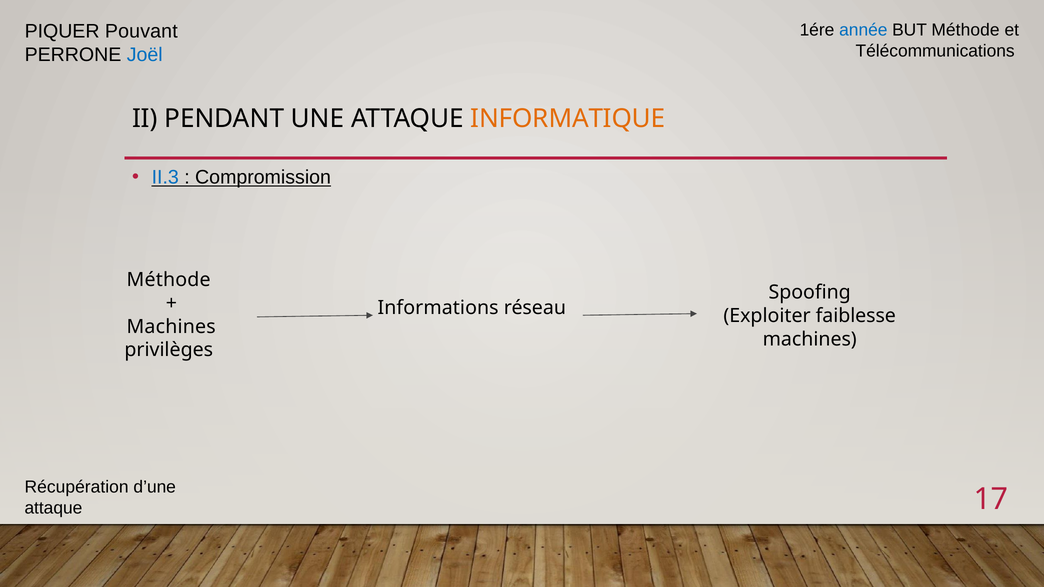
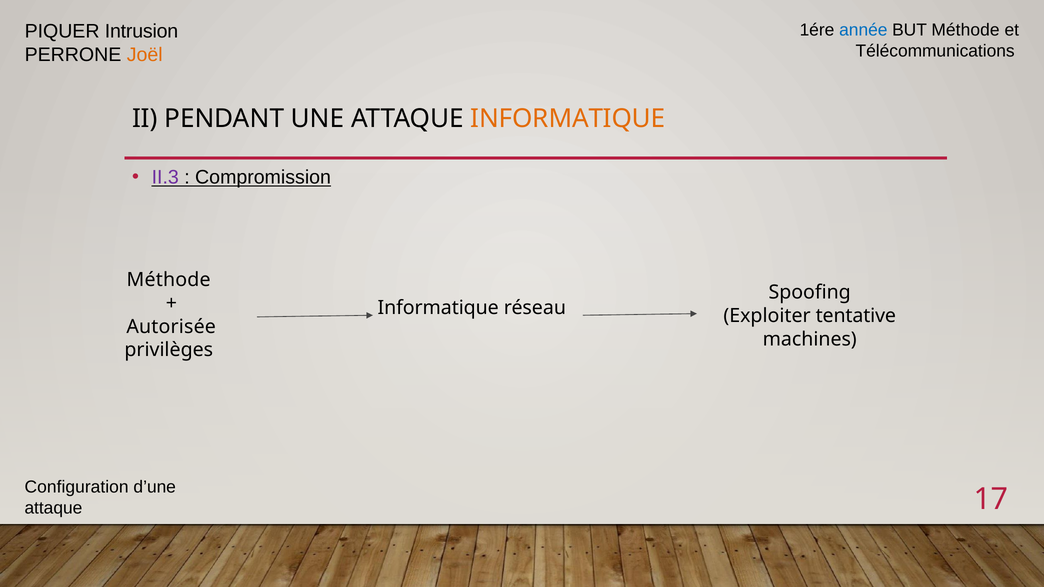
Pouvant: Pouvant -> Intrusion
Joël colour: blue -> orange
II.3 colour: blue -> purple
Informations at (438, 308): Informations -> Informatique
faiblesse: faiblesse -> tentative
Machines at (171, 327): Machines -> Autorisée
Récupération: Récupération -> Configuration
